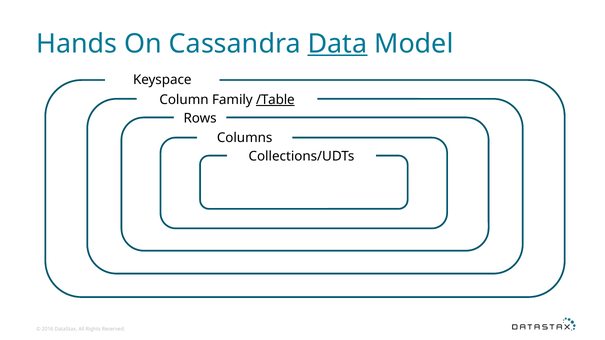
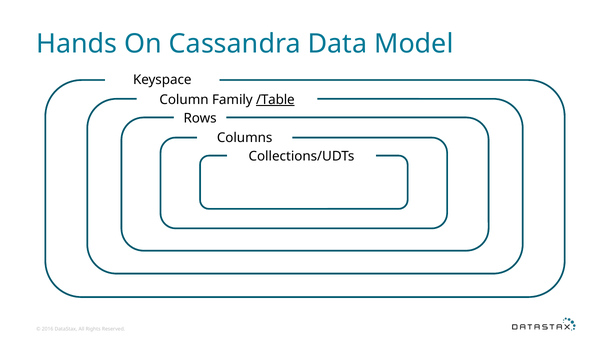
Data underline: present -> none
